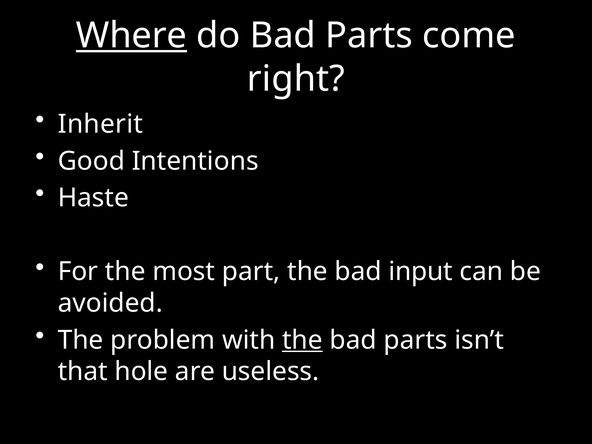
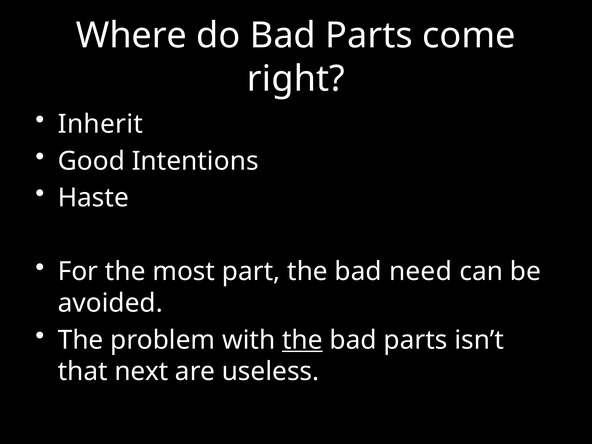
Where underline: present -> none
input: input -> need
hole: hole -> next
